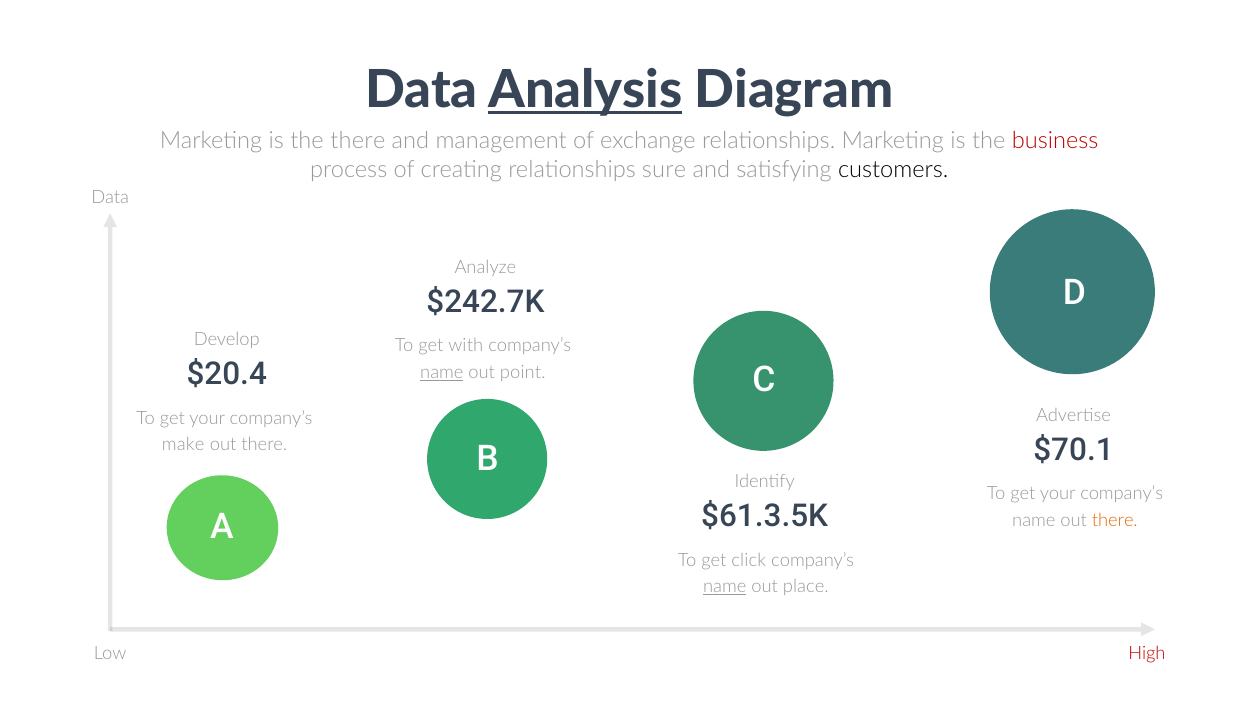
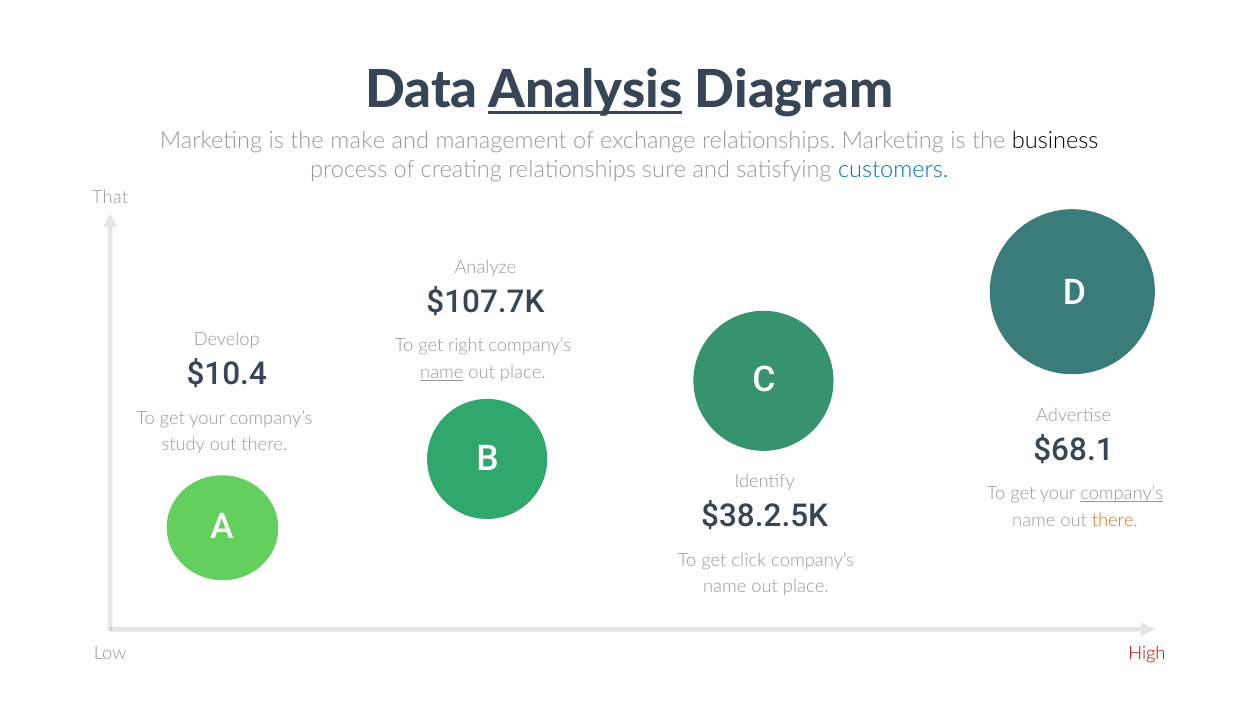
the there: there -> make
business colour: red -> black
customers colour: black -> blue
Data at (110, 197): Data -> That
$242.7K: $242.7K -> $107.7K
with: with -> right
$20.4: $20.4 -> $10.4
point at (523, 373): point -> place
$70.1: $70.1 -> $68.1
make: make -> study
company’s at (1122, 494) underline: none -> present
$61.3.5K: $61.3.5K -> $38.2.5K
name at (725, 587) underline: present -> none
